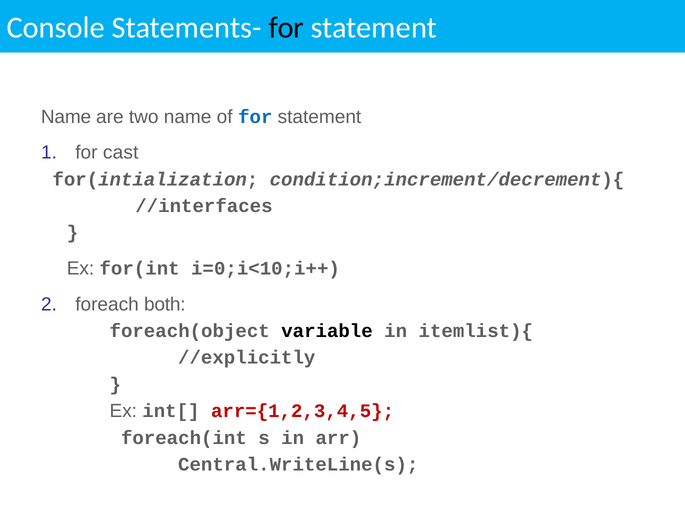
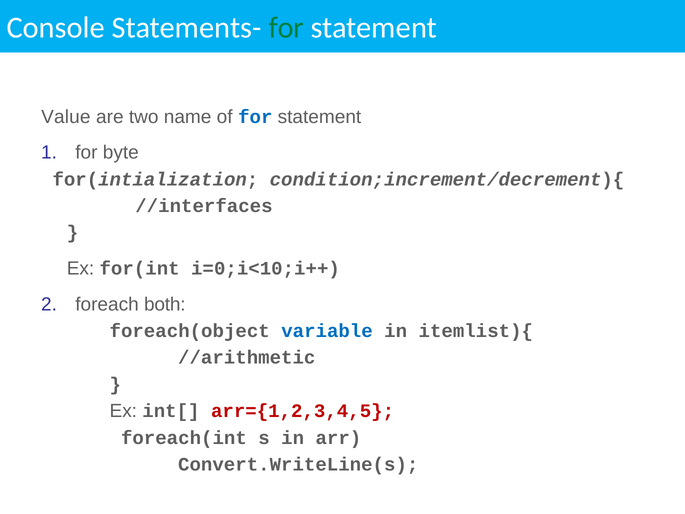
for at (286, 28) colour: black -> green
Name at (66, 117): Name -> Value
cast: cast -> byte
variable colour: black -> blue
//explicitly: //explicitly -> //arithmetic
Central.WriteLine(s: Central.WriteLine(s -> Convert.WriteLine(s
